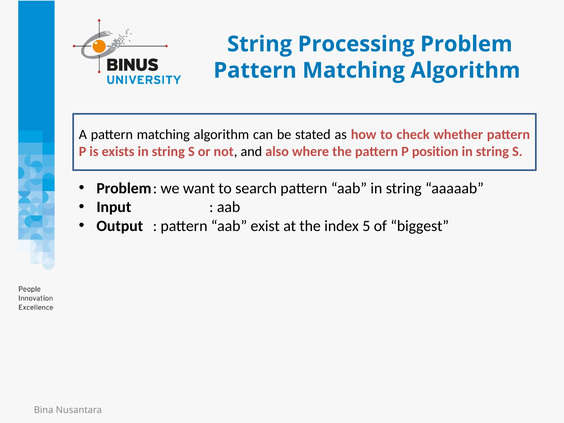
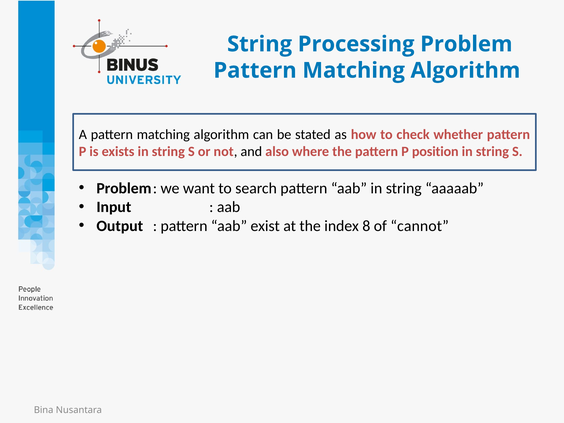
5: 5 -> 8
biggest: biggest -> cannot
